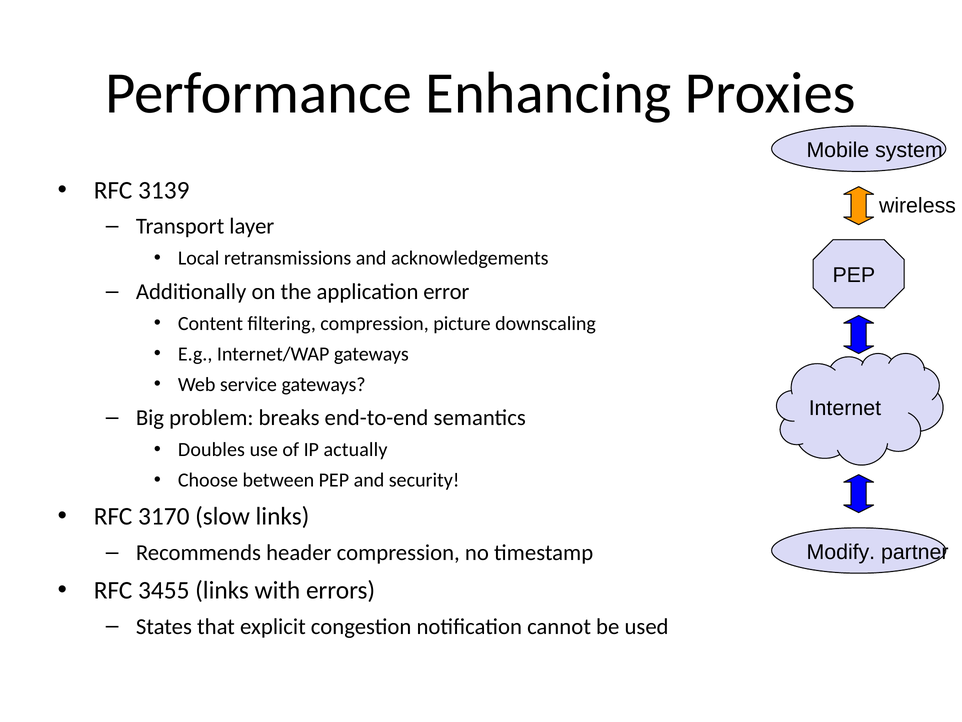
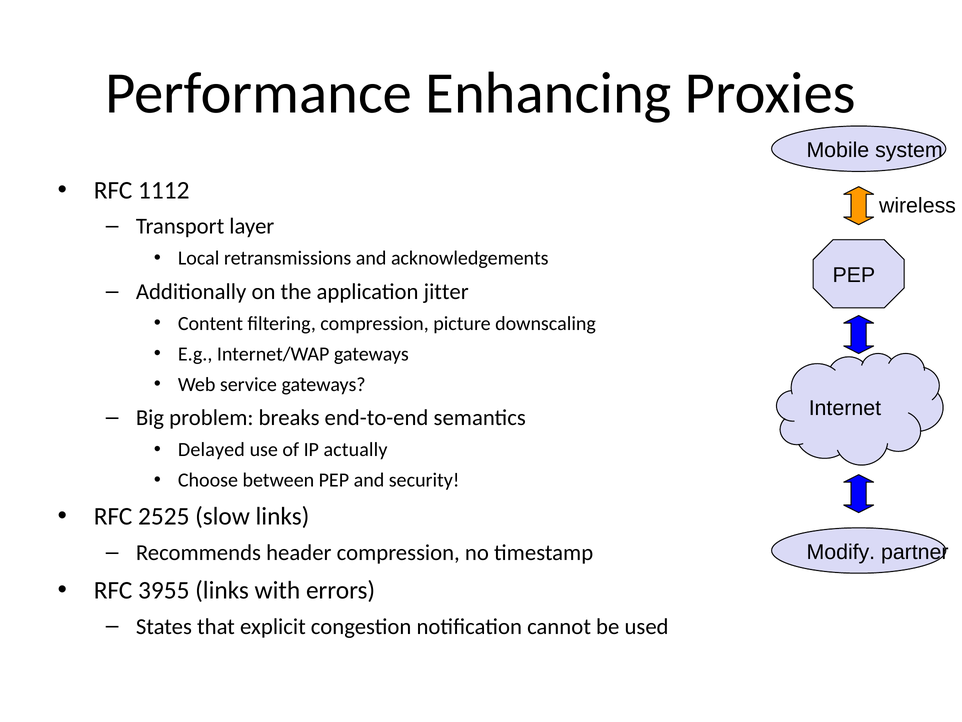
3139: 3139 -> 1112
error: error -> jitter
Doubles: Doubles -> Delayed
3170: 3170 -> 2525
3455: 3455 -> 3955
